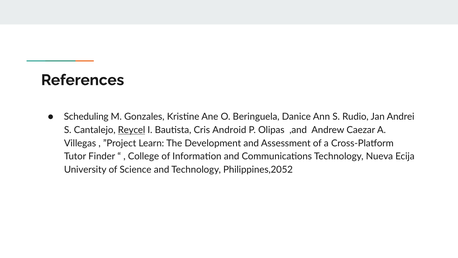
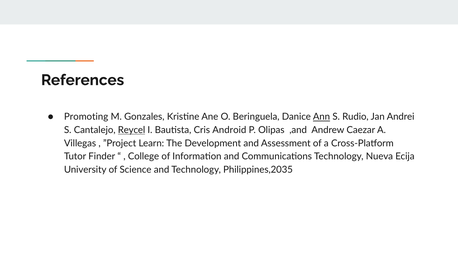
Scheduling: Scheduling -> Promoting
Ann underline: none -> present
Philippines,2052: Philippines,2052 -> Philippines,2035
